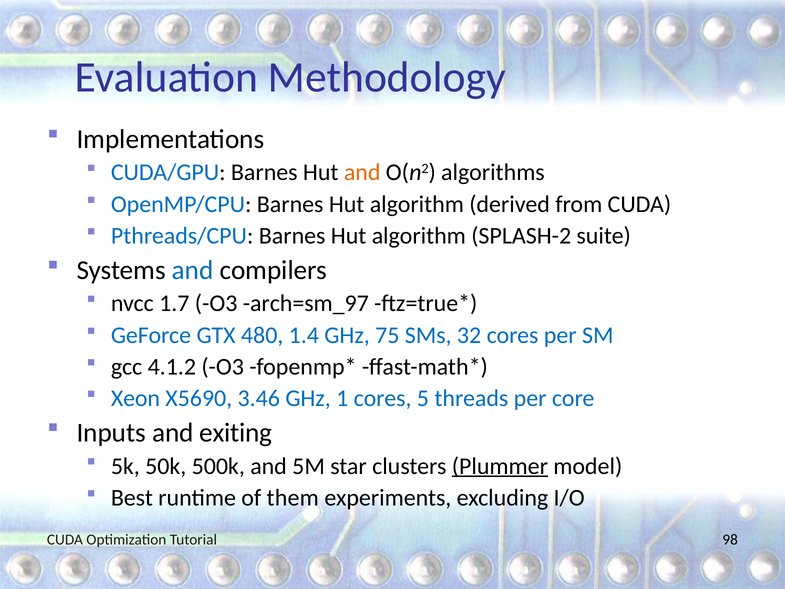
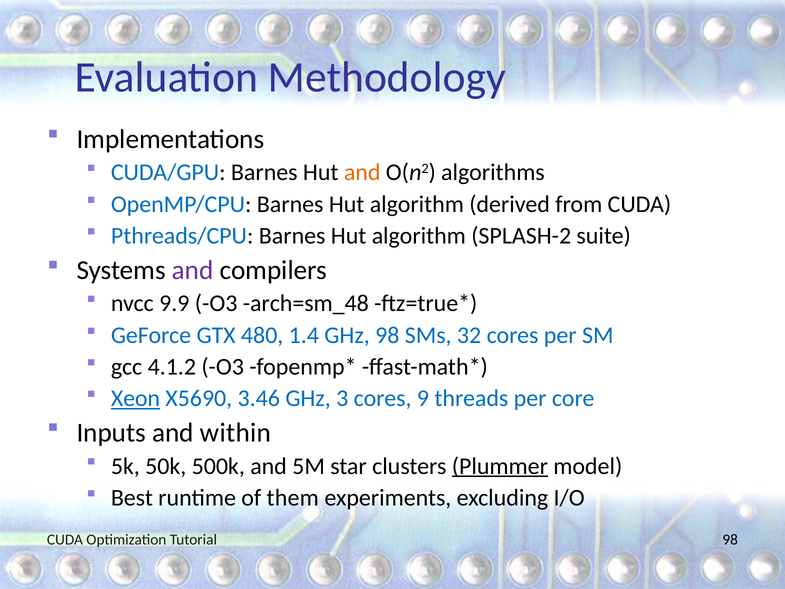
and at (193, 270) colour: blue -> purple
1.7: 1.7 -> 9.9
arch=sm_97: arch=sm_97 -> arch=sm_48
GHz 75: 75 -> 98
Xeon underline: none -> present
1: 1 -> 3
5: 5 -> 9
exiting: exiting -> within
